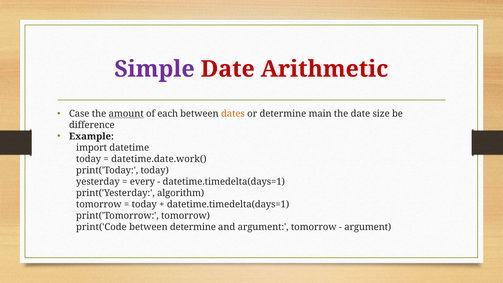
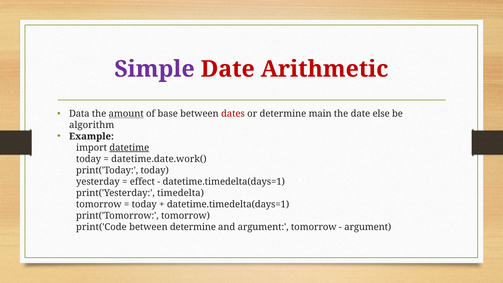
Case: Case -> Data
each: each -> base
dates colour: orange -> red
size: size -> else
difference: difference -> algorithm
datetime underline: none -> present
every: every -> effect
algorithm: algorithm -> timedelta
